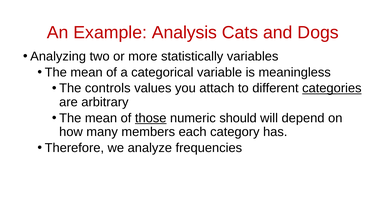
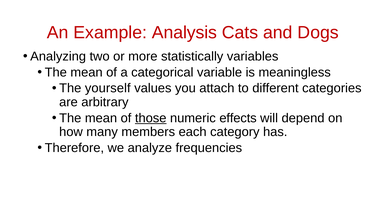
controls: controls -> yourself
categories underline: present -> none
should: should -> effects
